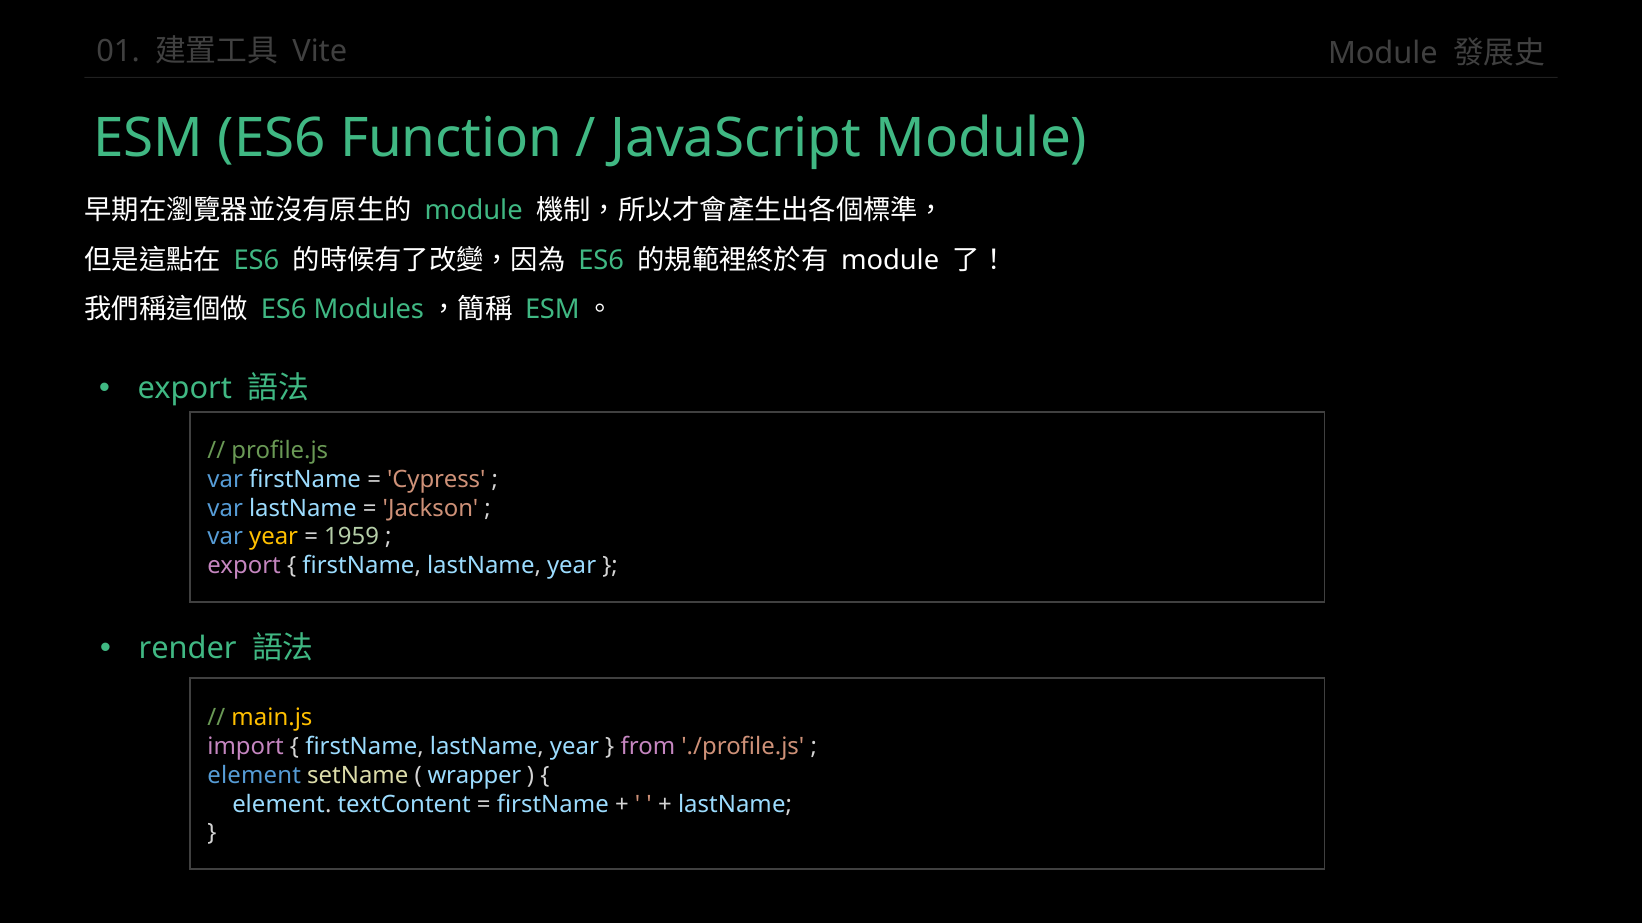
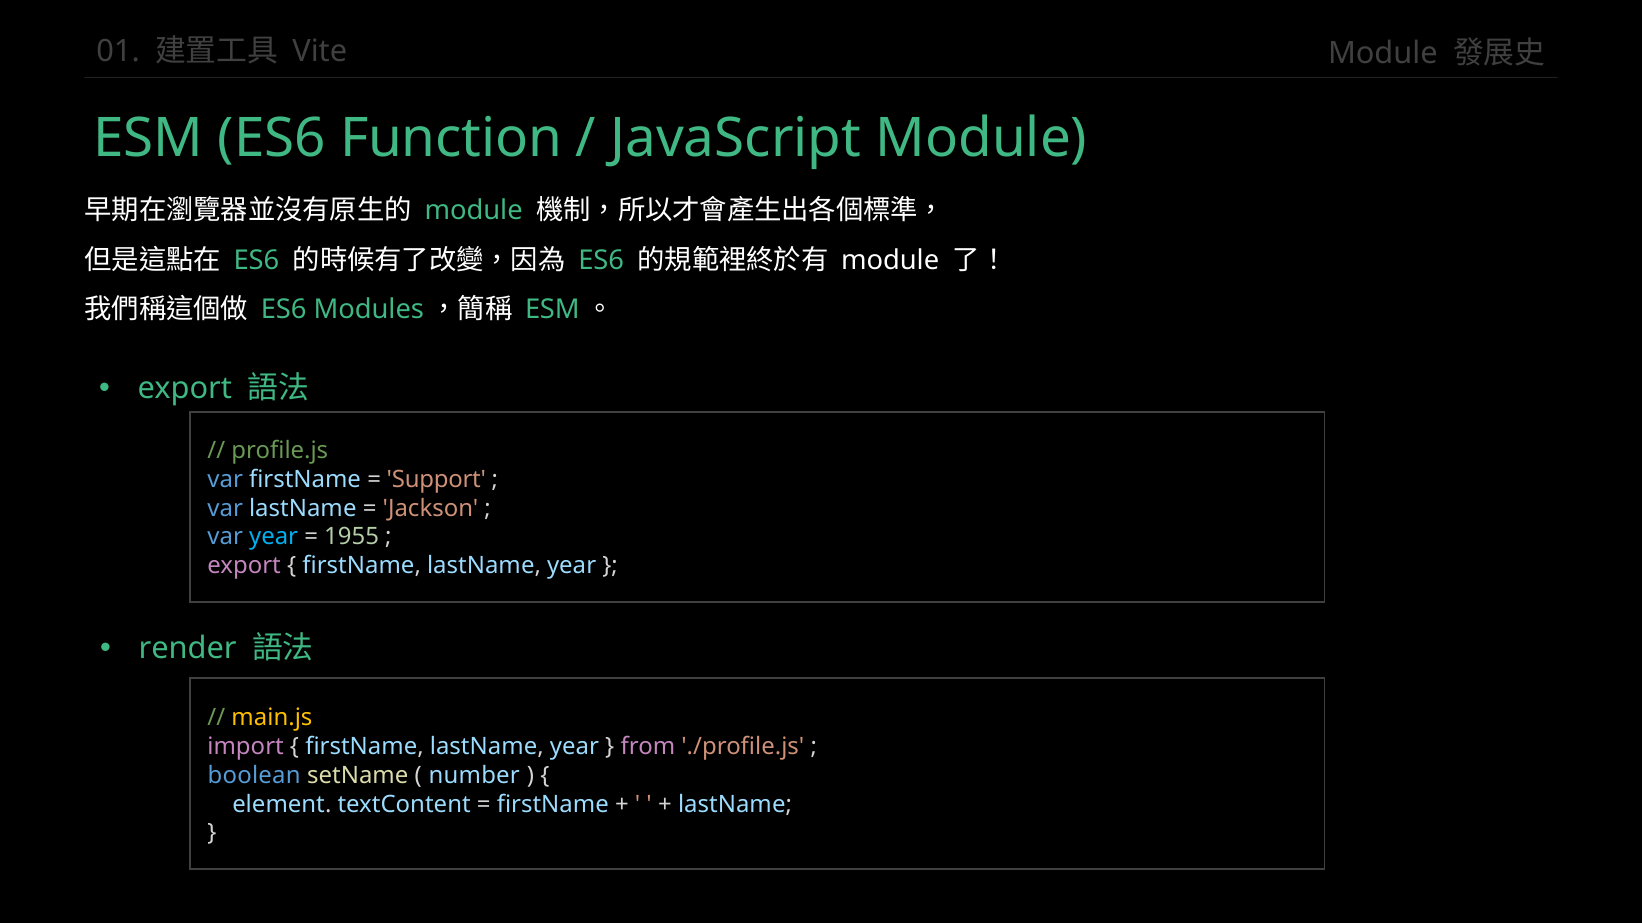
Cypress: Cypress -> Support
year at (274, 537) colour: yellow -> light blue
1959: 1959 -> 1955
element at (254, 776): element -> boolean
wrapper: wrapper -> number
